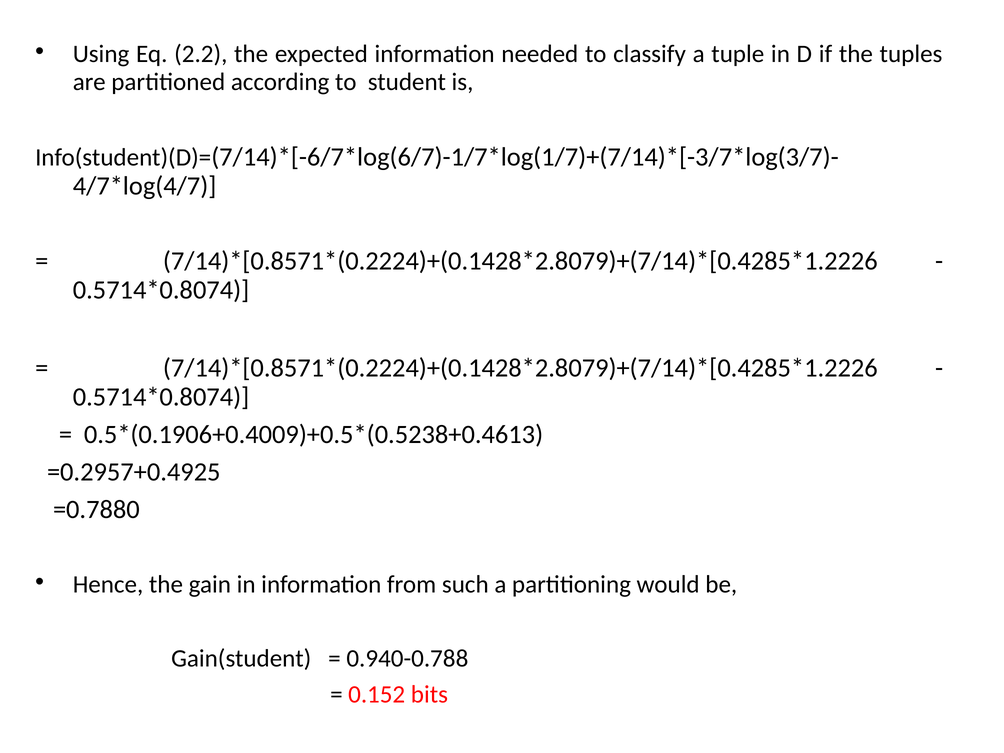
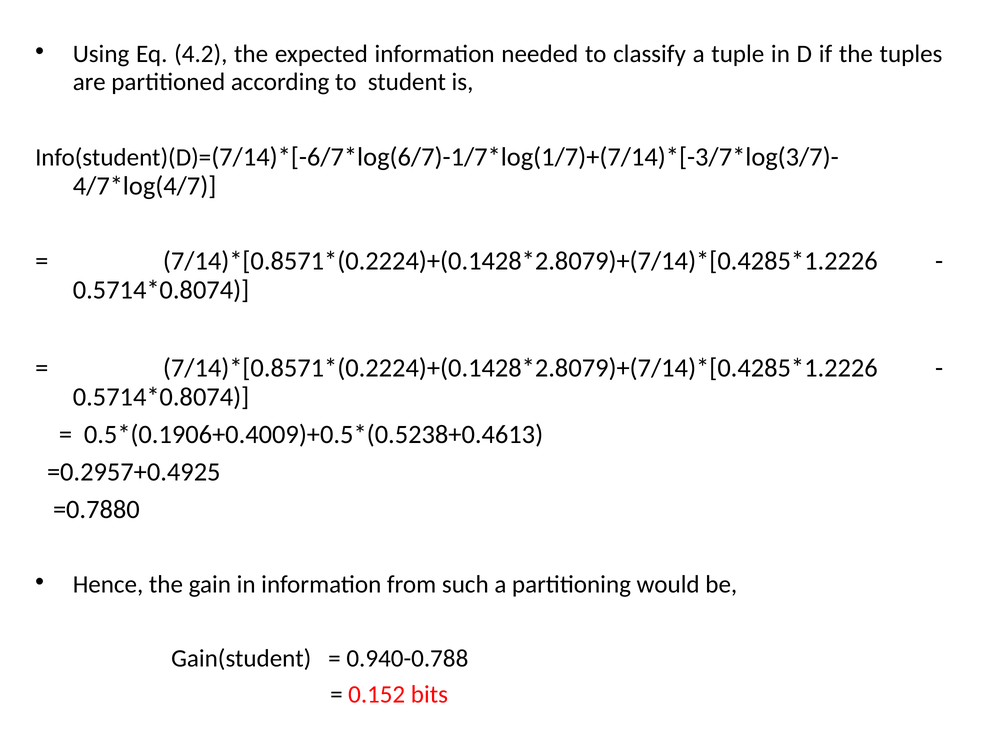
2.2: 2.2 -> 4.2
